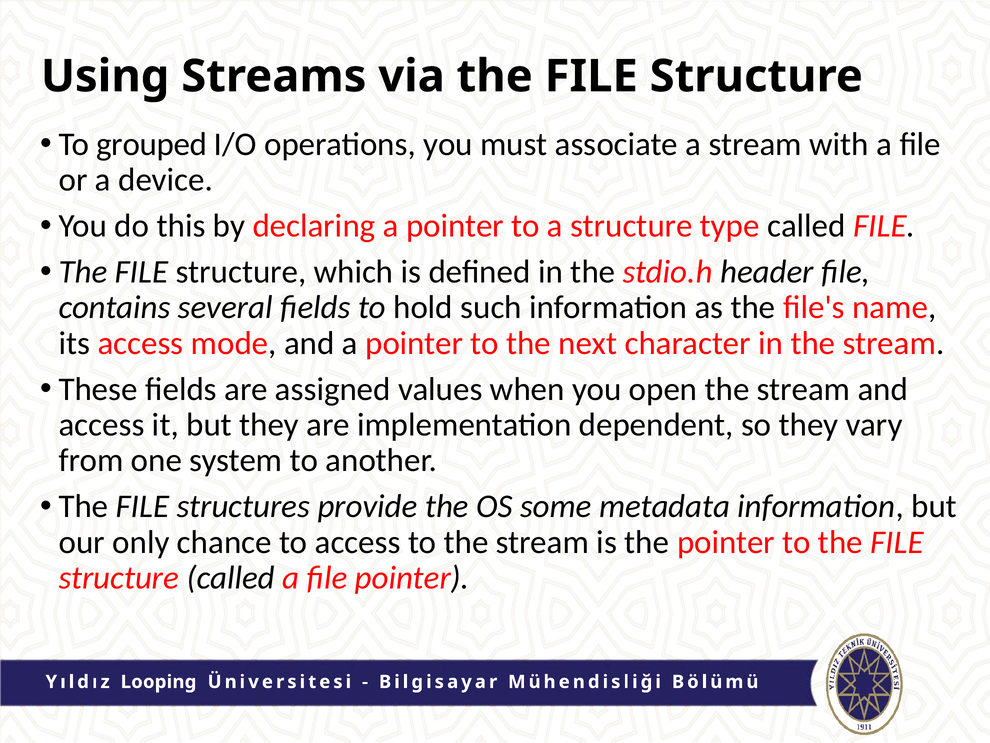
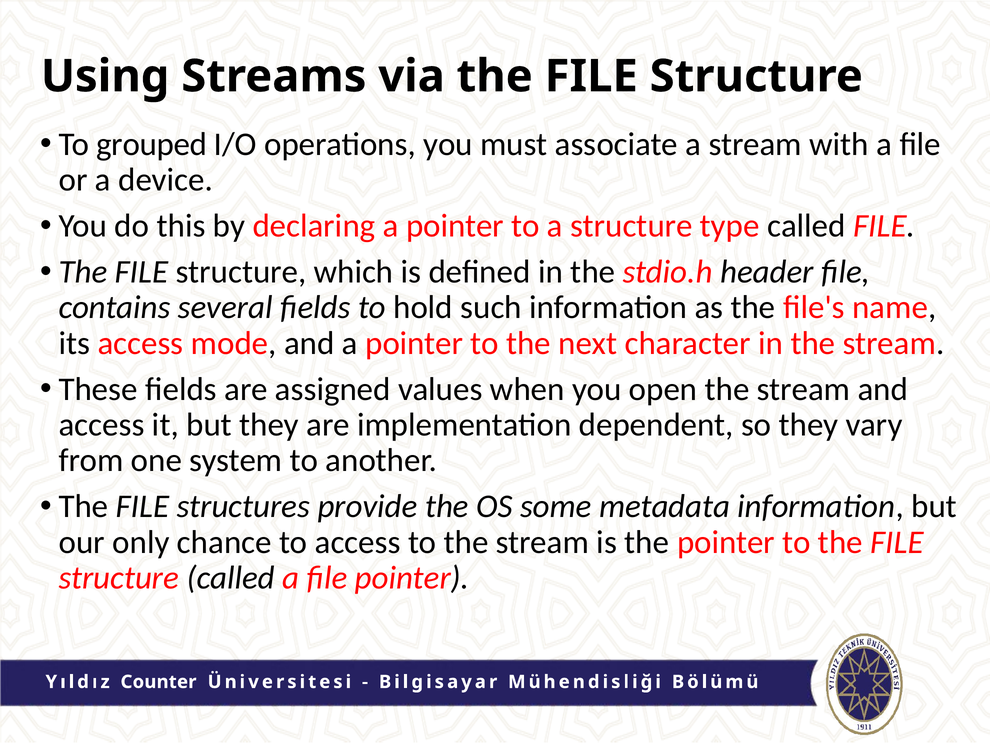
Looping: Looping -> Counter
